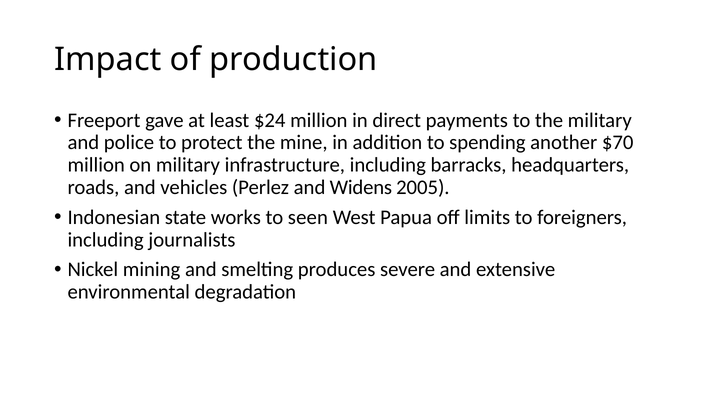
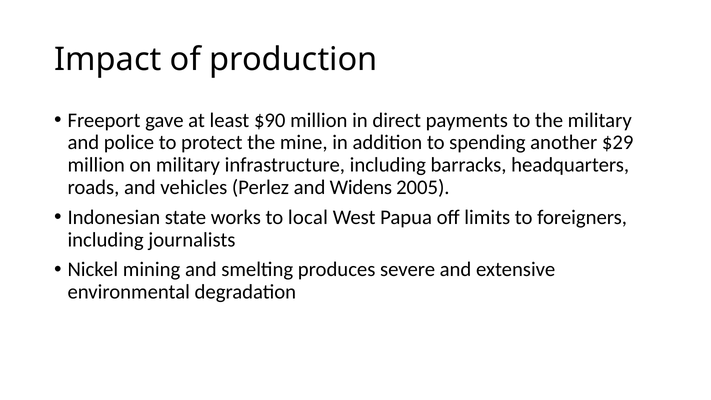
$24: $24 -> $90
$70: $70 -> $29
seen: seen -> local
